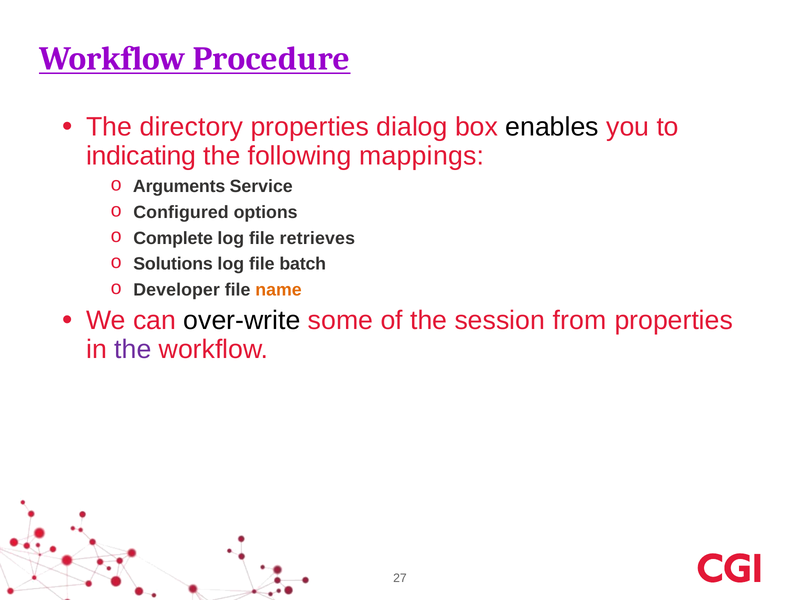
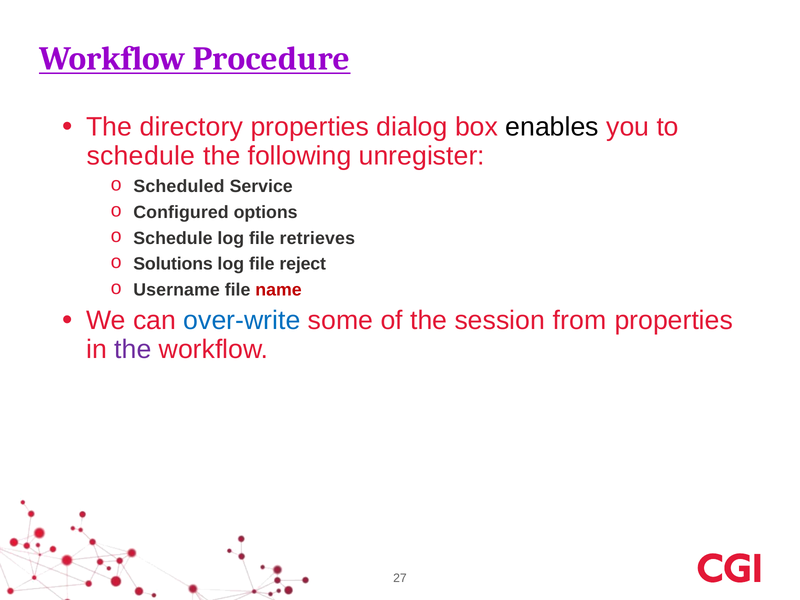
indicating at (141, 156): indicating -> schedule
mappings: mappings -> unregister
Arguments: Arguments -> Scheduled
Complete at (173, 238): Complete -> Schedule
batch: batch -> reject
Developer: Developer -> Username
name colour: orange -> red
over-write colour: black -> blue
